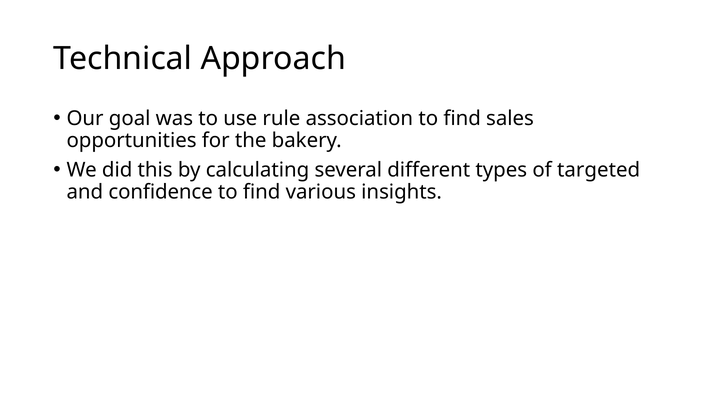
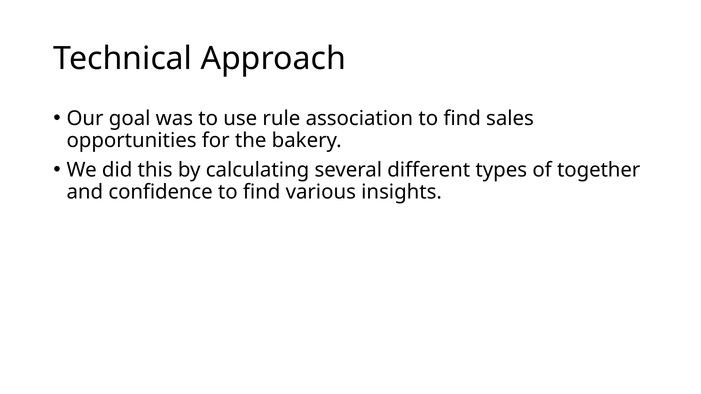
targeted: targeted -> together
